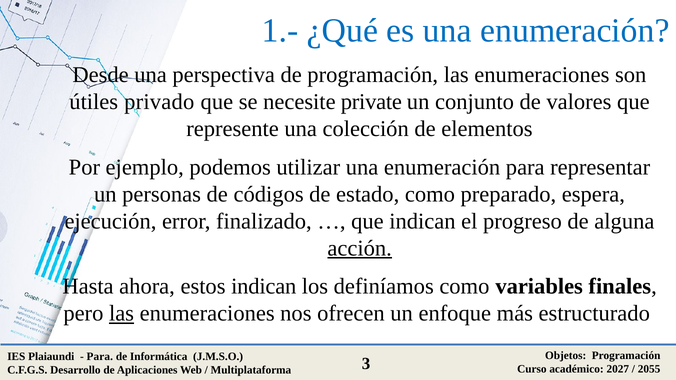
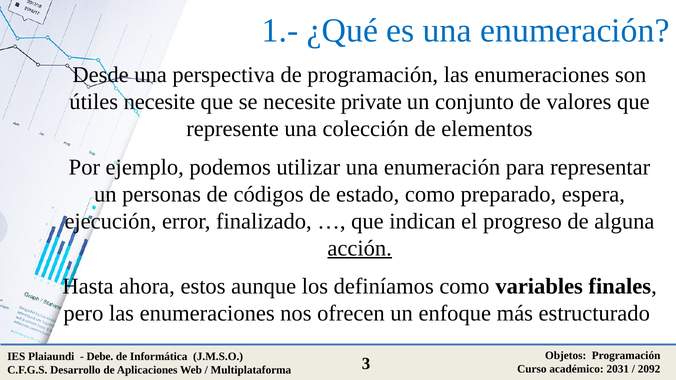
útiles privado: privado -> necesite
estos indican: indican -> aunque
las at (122, 314) underline: present -> none
Para at (100, 357): Para -> Debe
2027: 2027 -> 2031
2055: 2055 -> 2092
